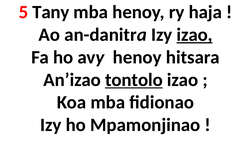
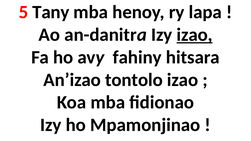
haja: haja -> lapa
avy henoy: henoy -> fahiny
tontolo underline: present -> none
